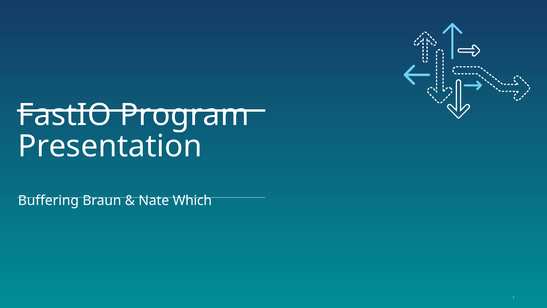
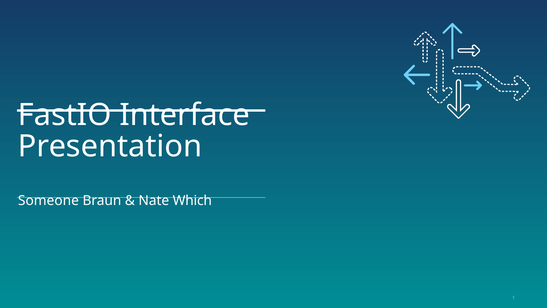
Program: Program -> Interface
Buffering: Buffering -> Someone
